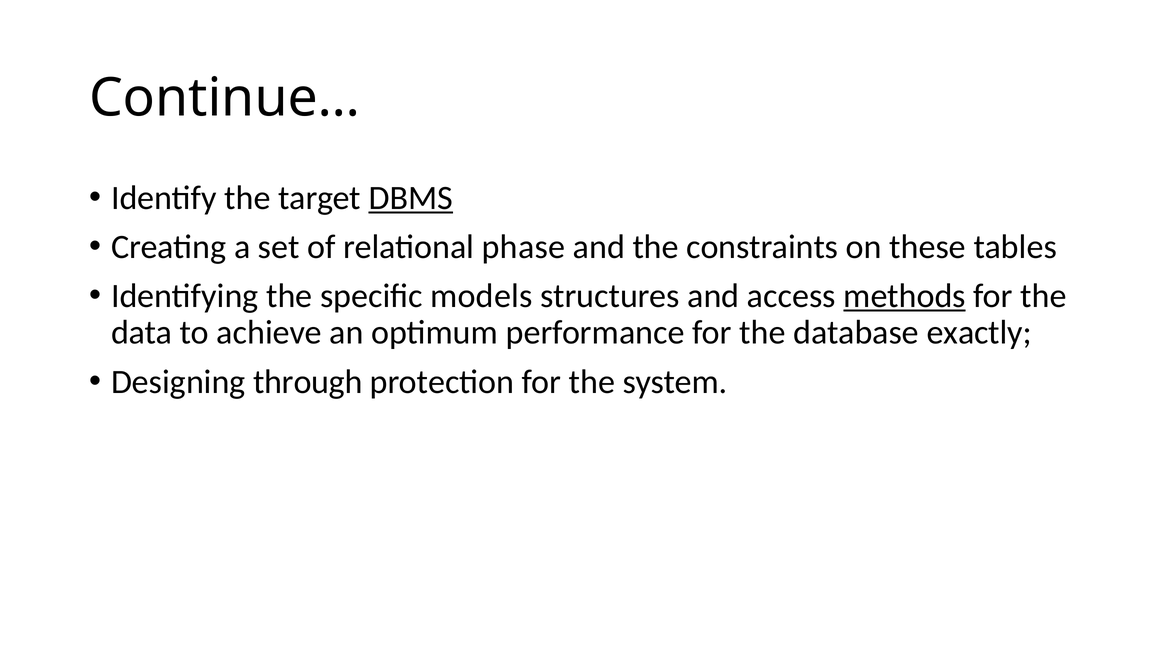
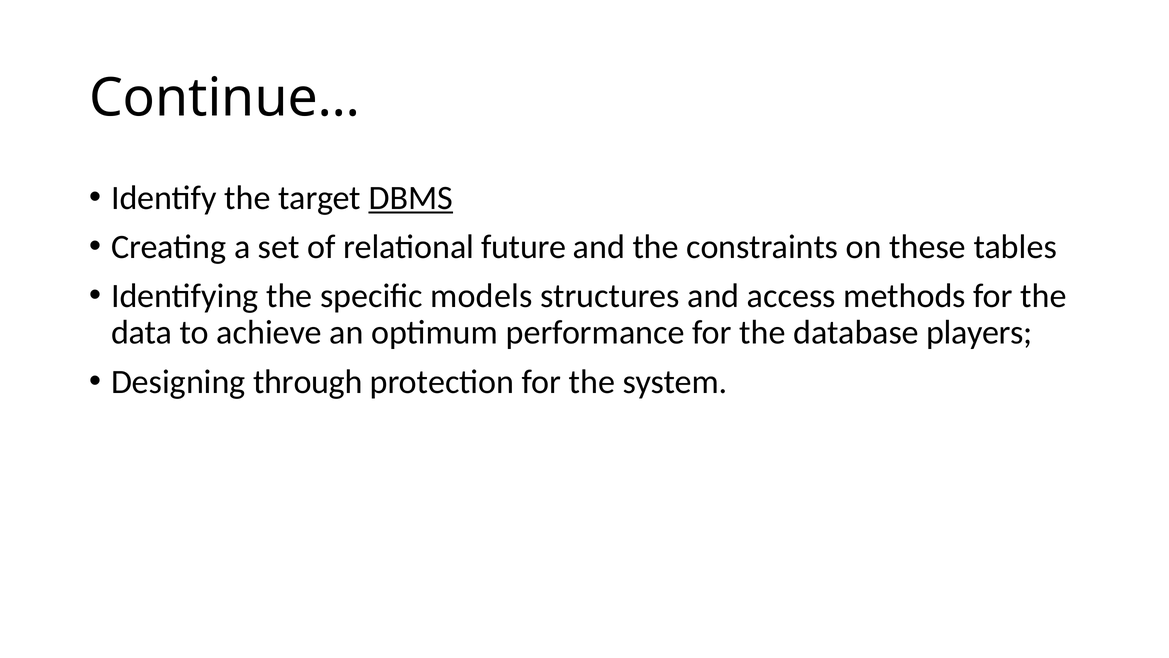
phase: phase -> future
methods underline: present -> none
exactly: exactly -> players
